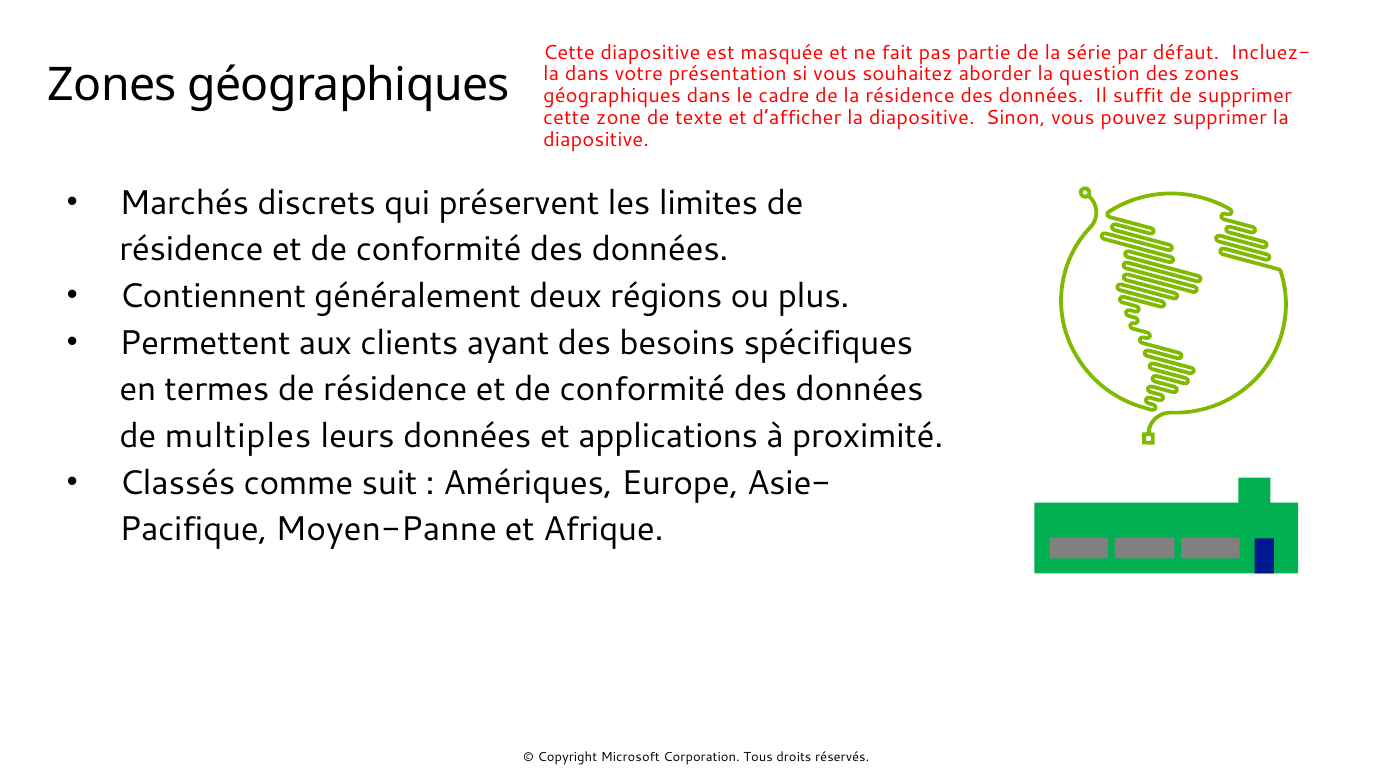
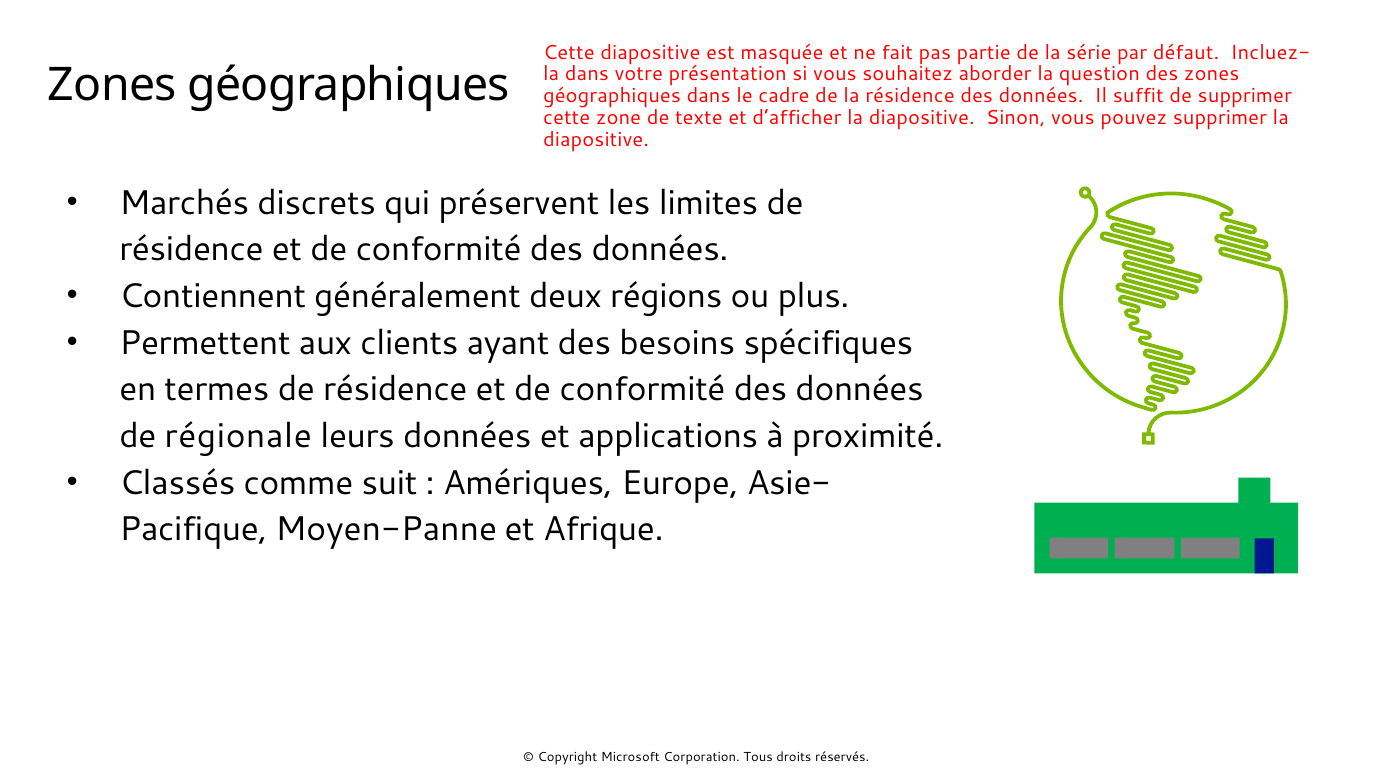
multiples: multiples -> régionale
